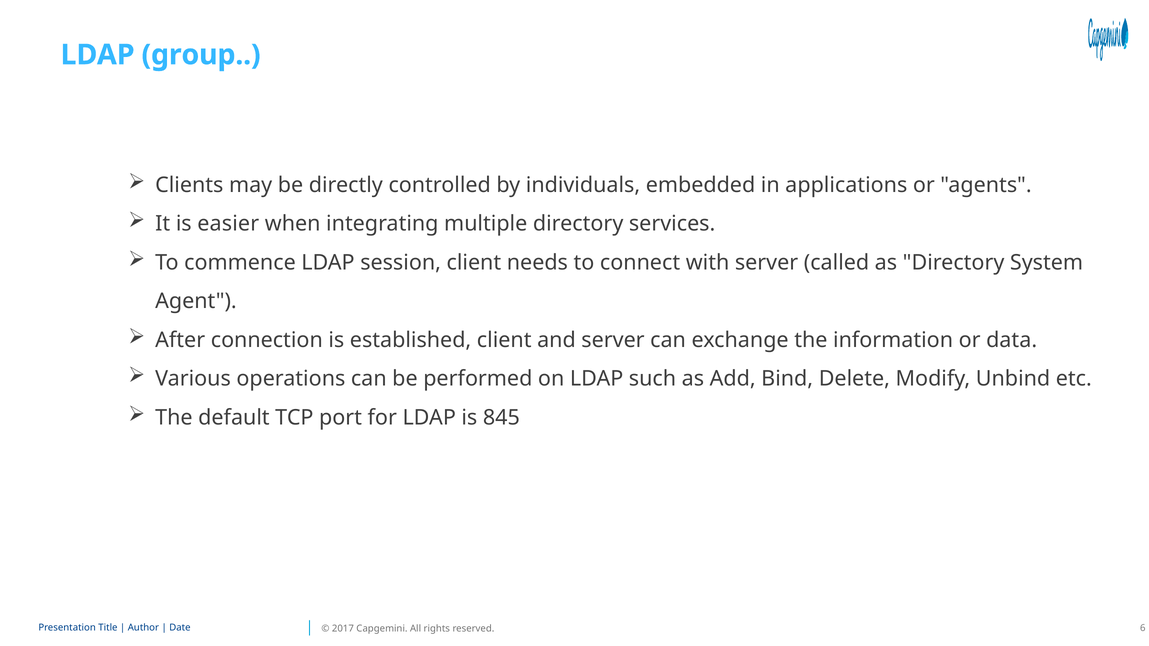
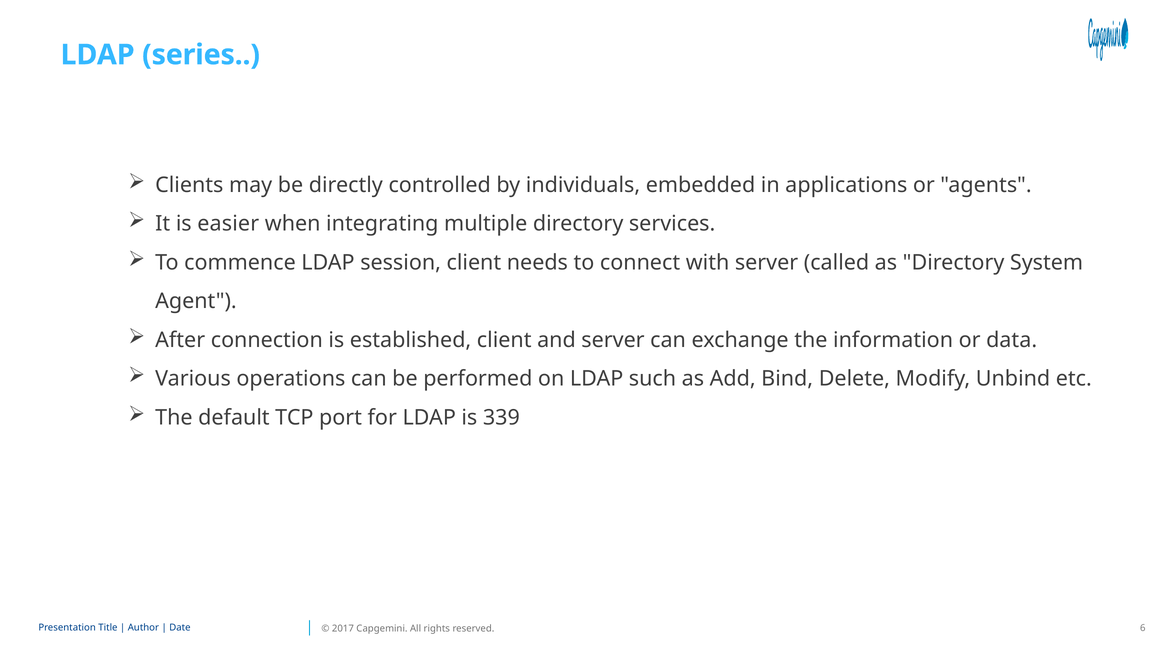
group: group -> series
845: 845 -> 339
